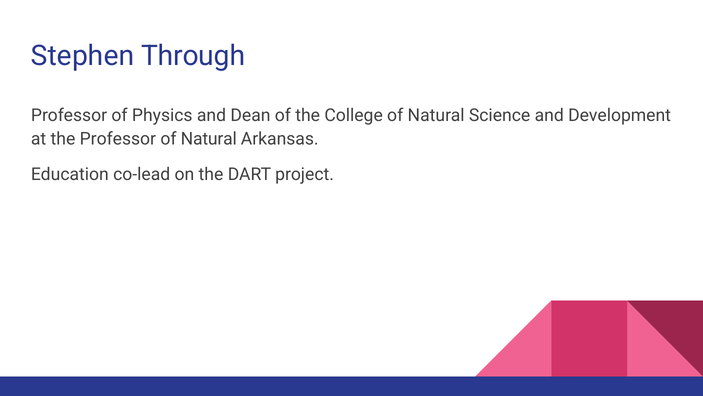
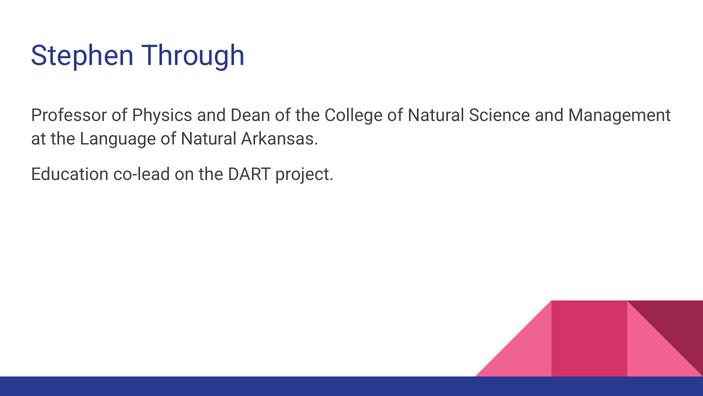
Development: Development -> Management
the Professor: Professor -> Language
